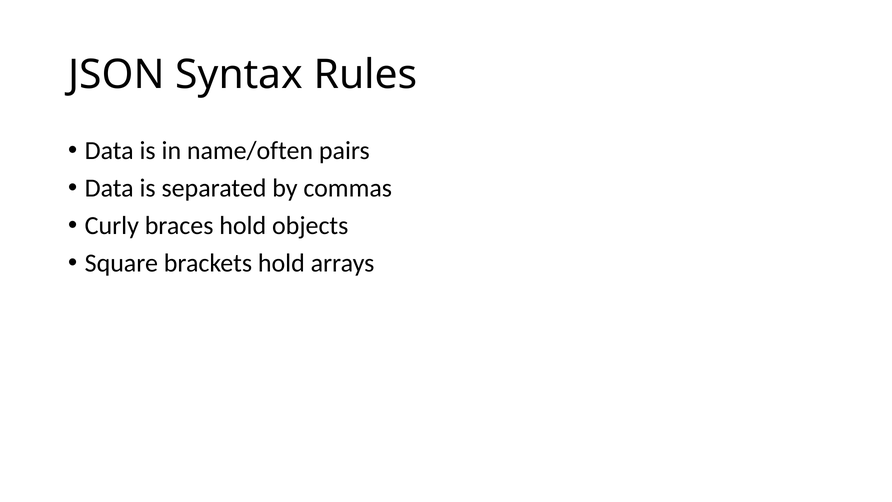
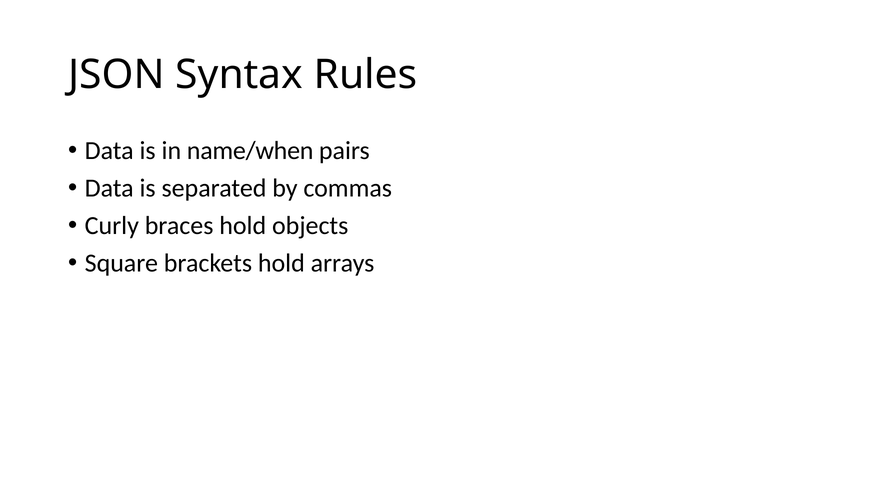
name/often: name/often -> name/when
